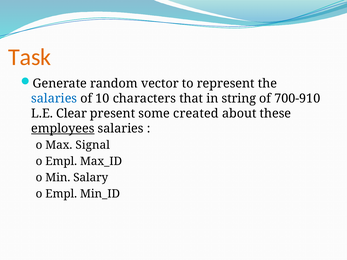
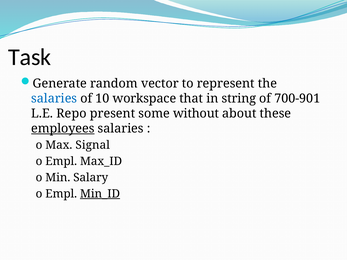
Task colour: orange -> black
characters: characters -> workspace
700-910: 700-910 -> 700-901
Clear: Clear -> Repo
created: created -> without
Min_ID underline: none -> present
